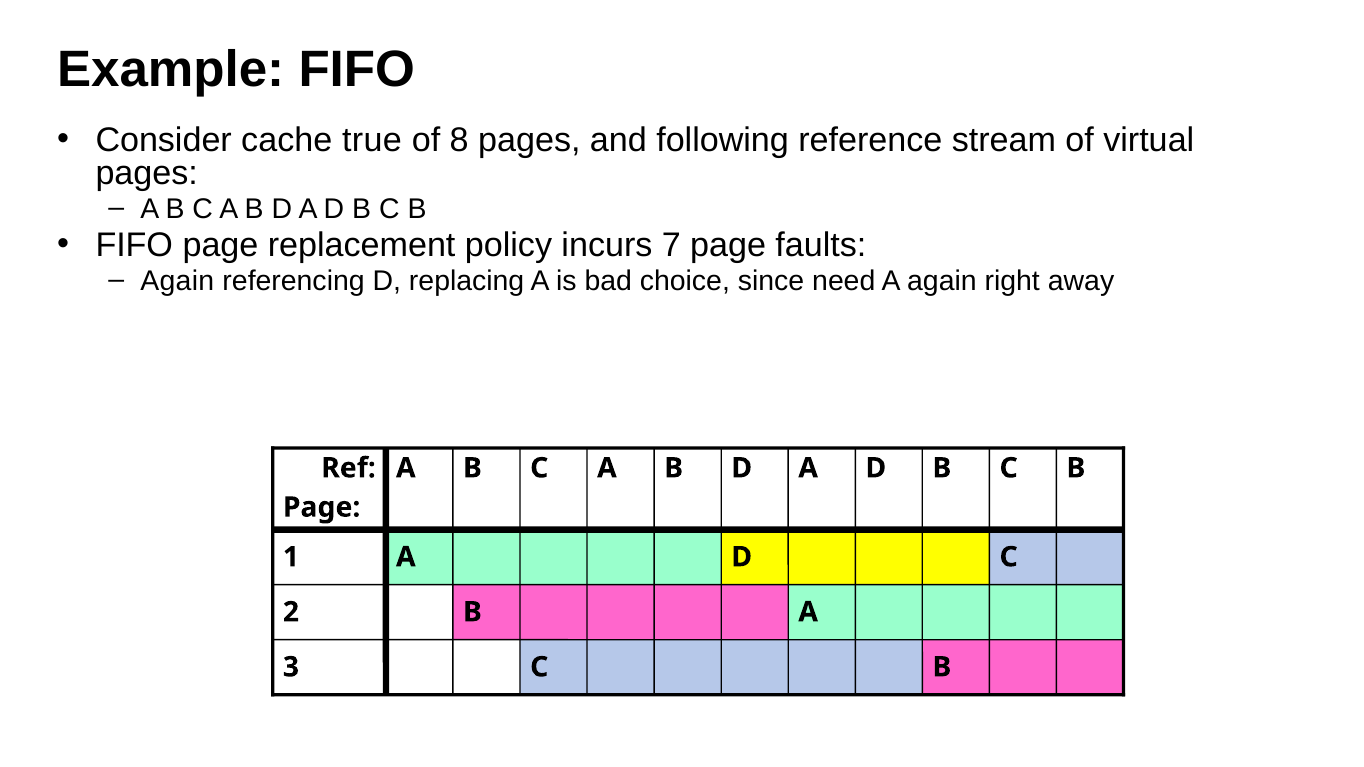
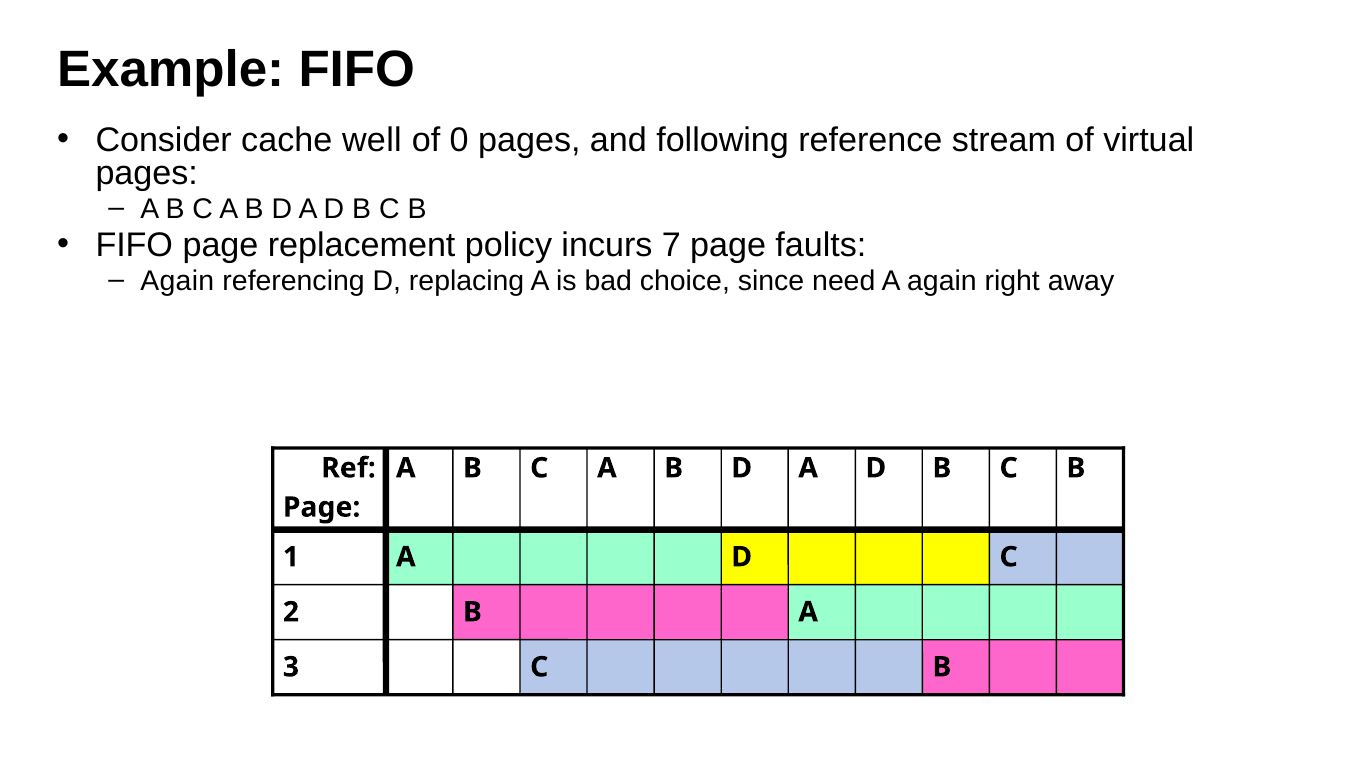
true: true -> well
8: 8 -> 0
